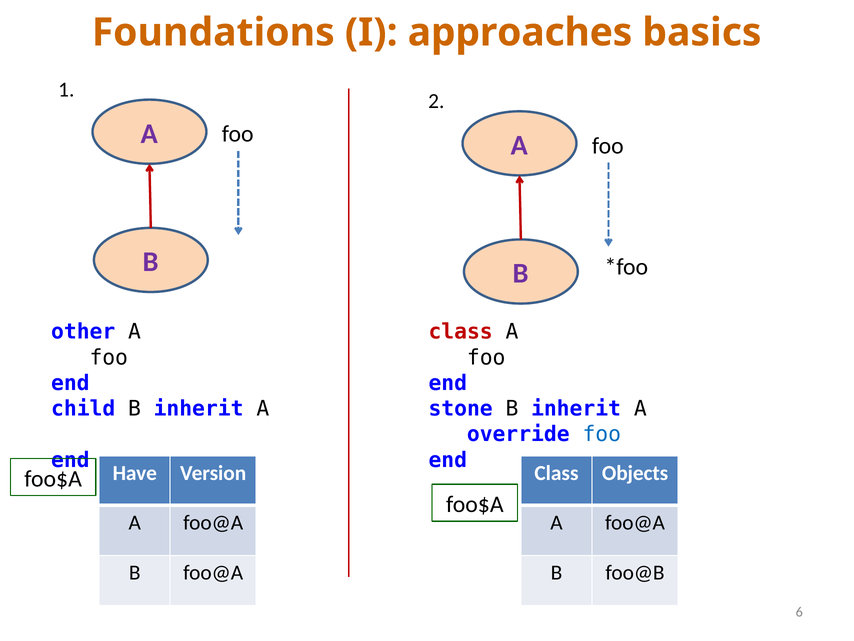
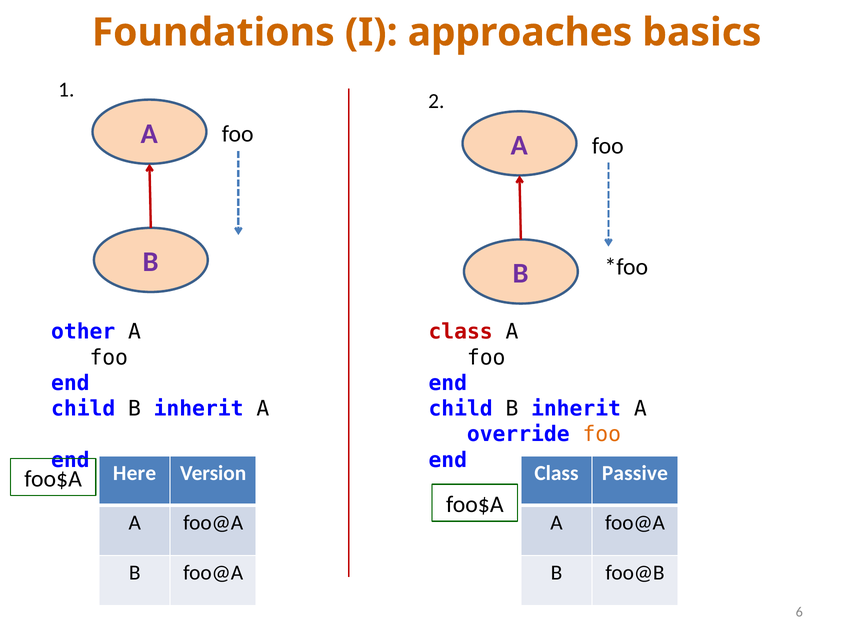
stone at (461, 408): stone -> child
foo at (602, 434) colour: blue -> orange
Have: Have -> Here
Objects: Objects -> Passive
